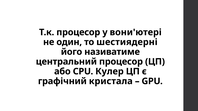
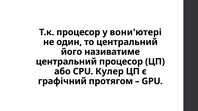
то шестиядерні: шестиядерні -> центральний
кристала: кристала -> протягом
